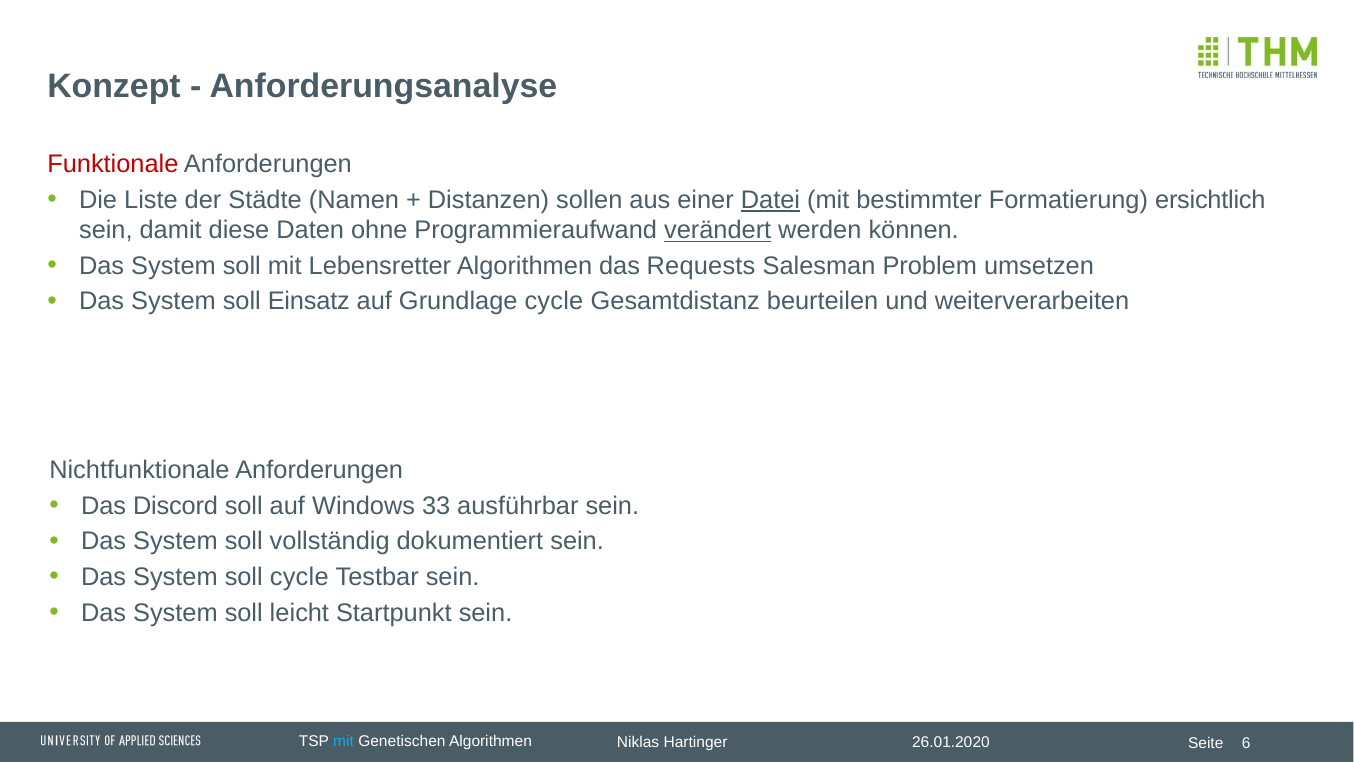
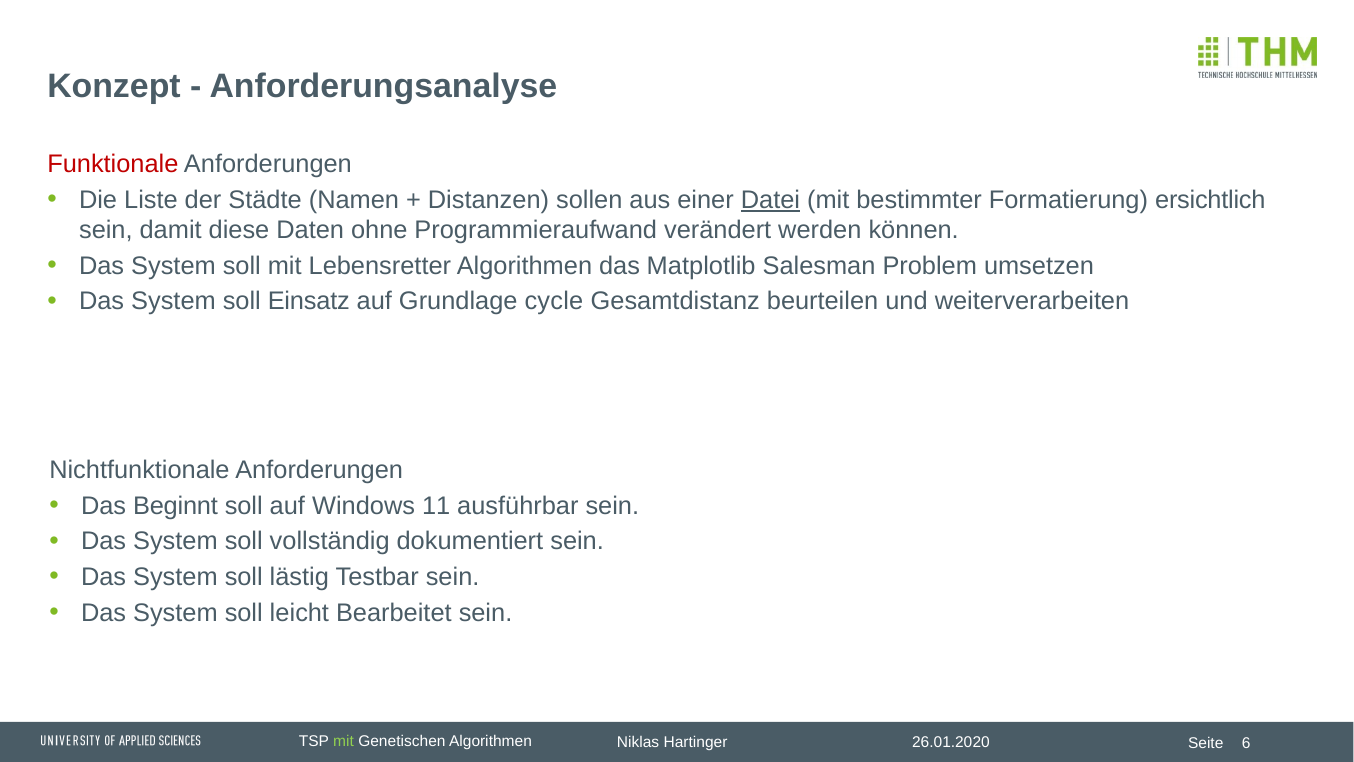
verändert underline: present -> none
Requests: Requests -> Matplotlib
Discord: Discord -> Beginnt
33: 33 -> 11
soll cycle: cycle -> lästig
Startpunkt: Startpunkt -> Bearbeitet
mit at (343, 741) colour: light blue -> light green
